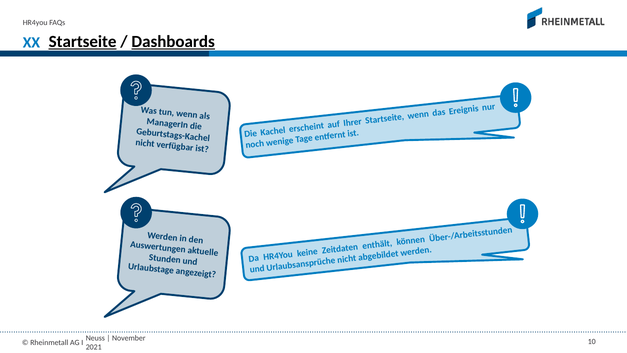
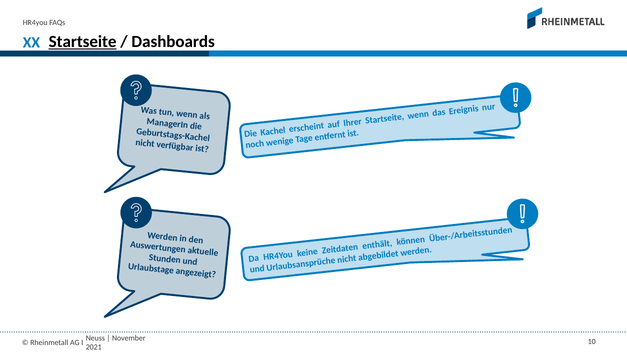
Dashboards underline: present -> none
